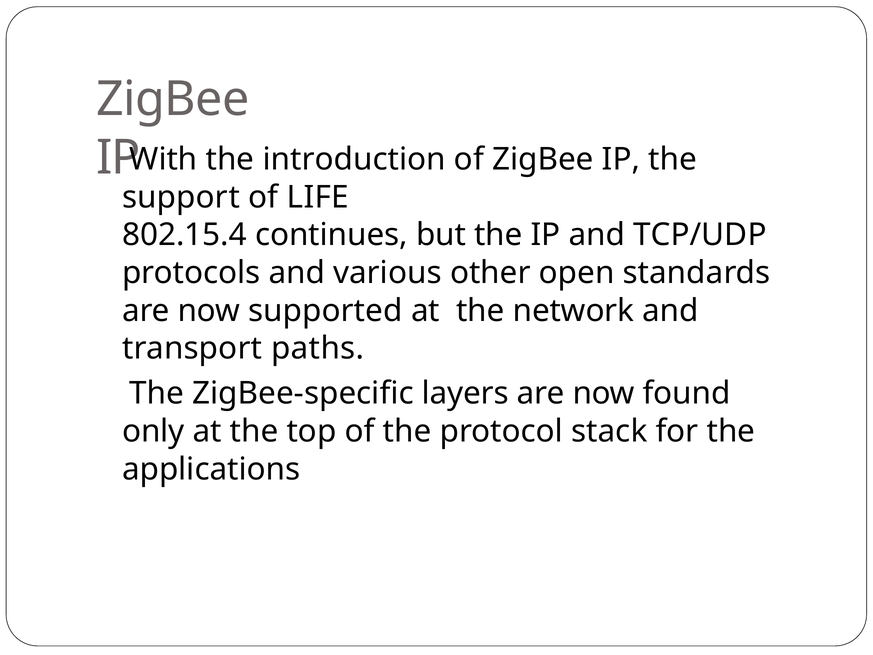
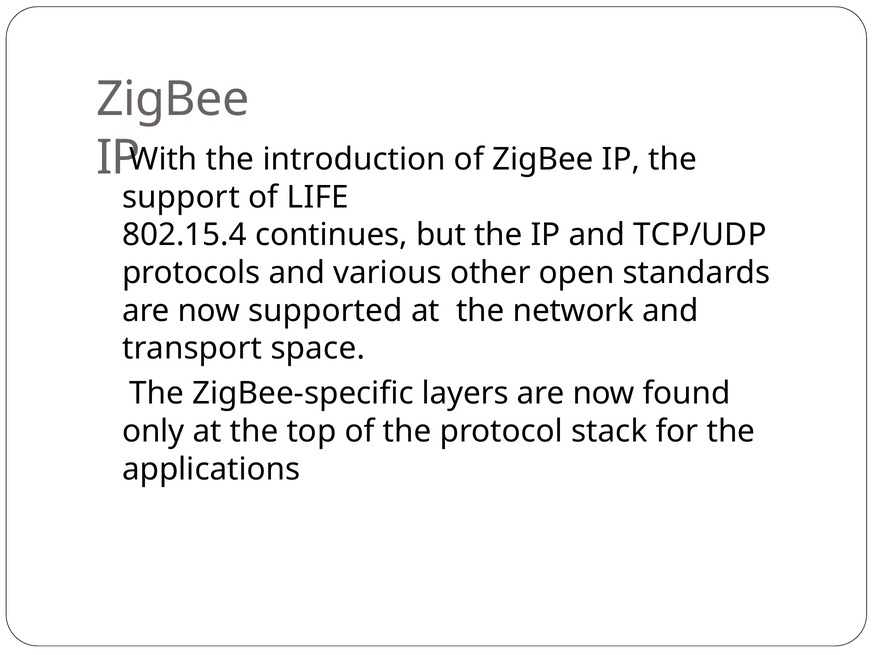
paths: paths -> space
